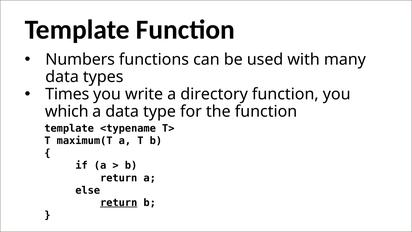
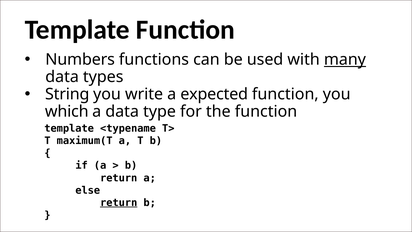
many underline: none -> present
Times: Times -> String
directory: directory -> expected
